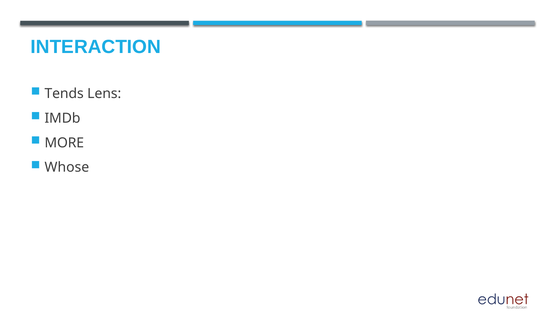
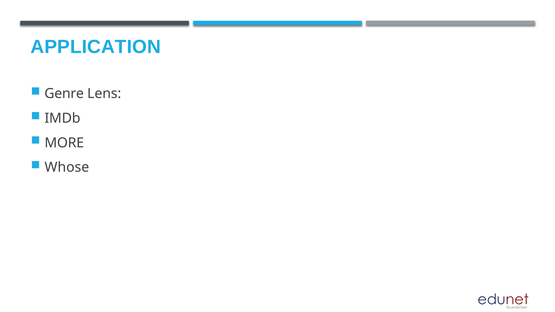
INTERACTION: INTERACTION -> APPLICATION
Tends: Tends -> Genre
